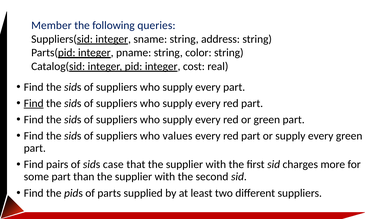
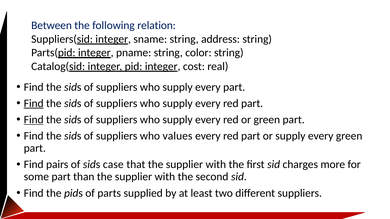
Member: Member -> Between
queries: queries -> relation
Find at (34, 120) underline: none -> present
